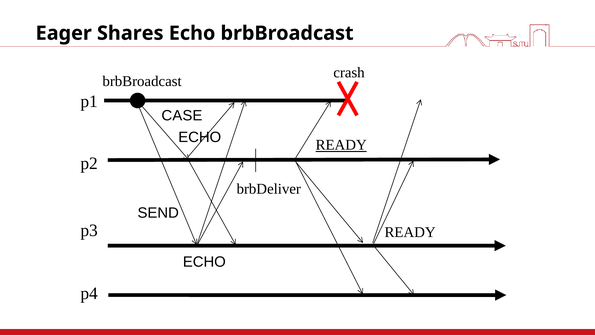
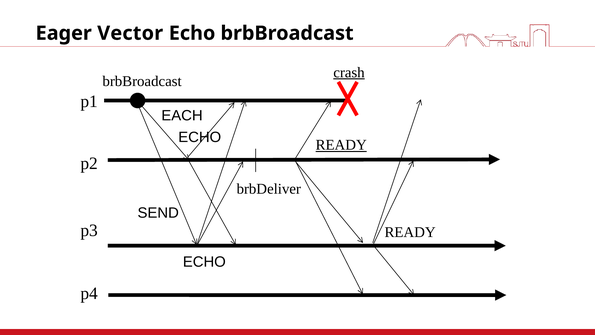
Shares: Shares -> Vector
crash underline: none -> present
CASE: CASE -> EACH
